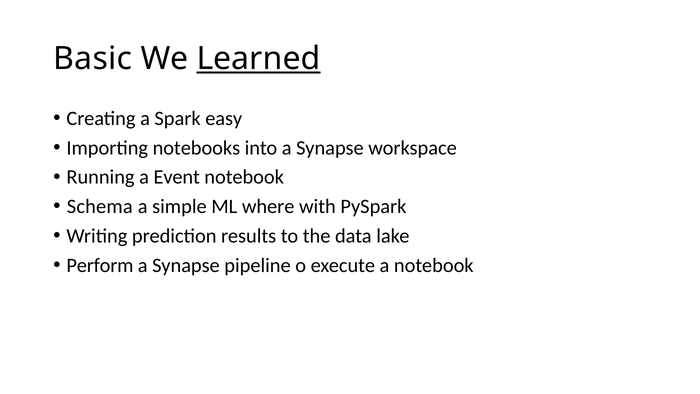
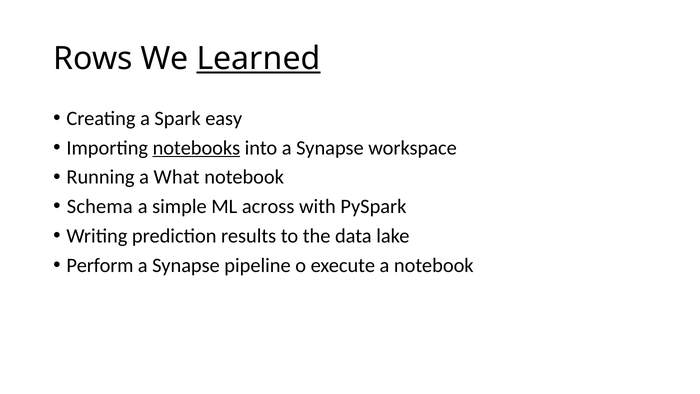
Basic: Basic -> Rows
notebooks underline: none -> present
Event: Event -> What
where: where -> across
